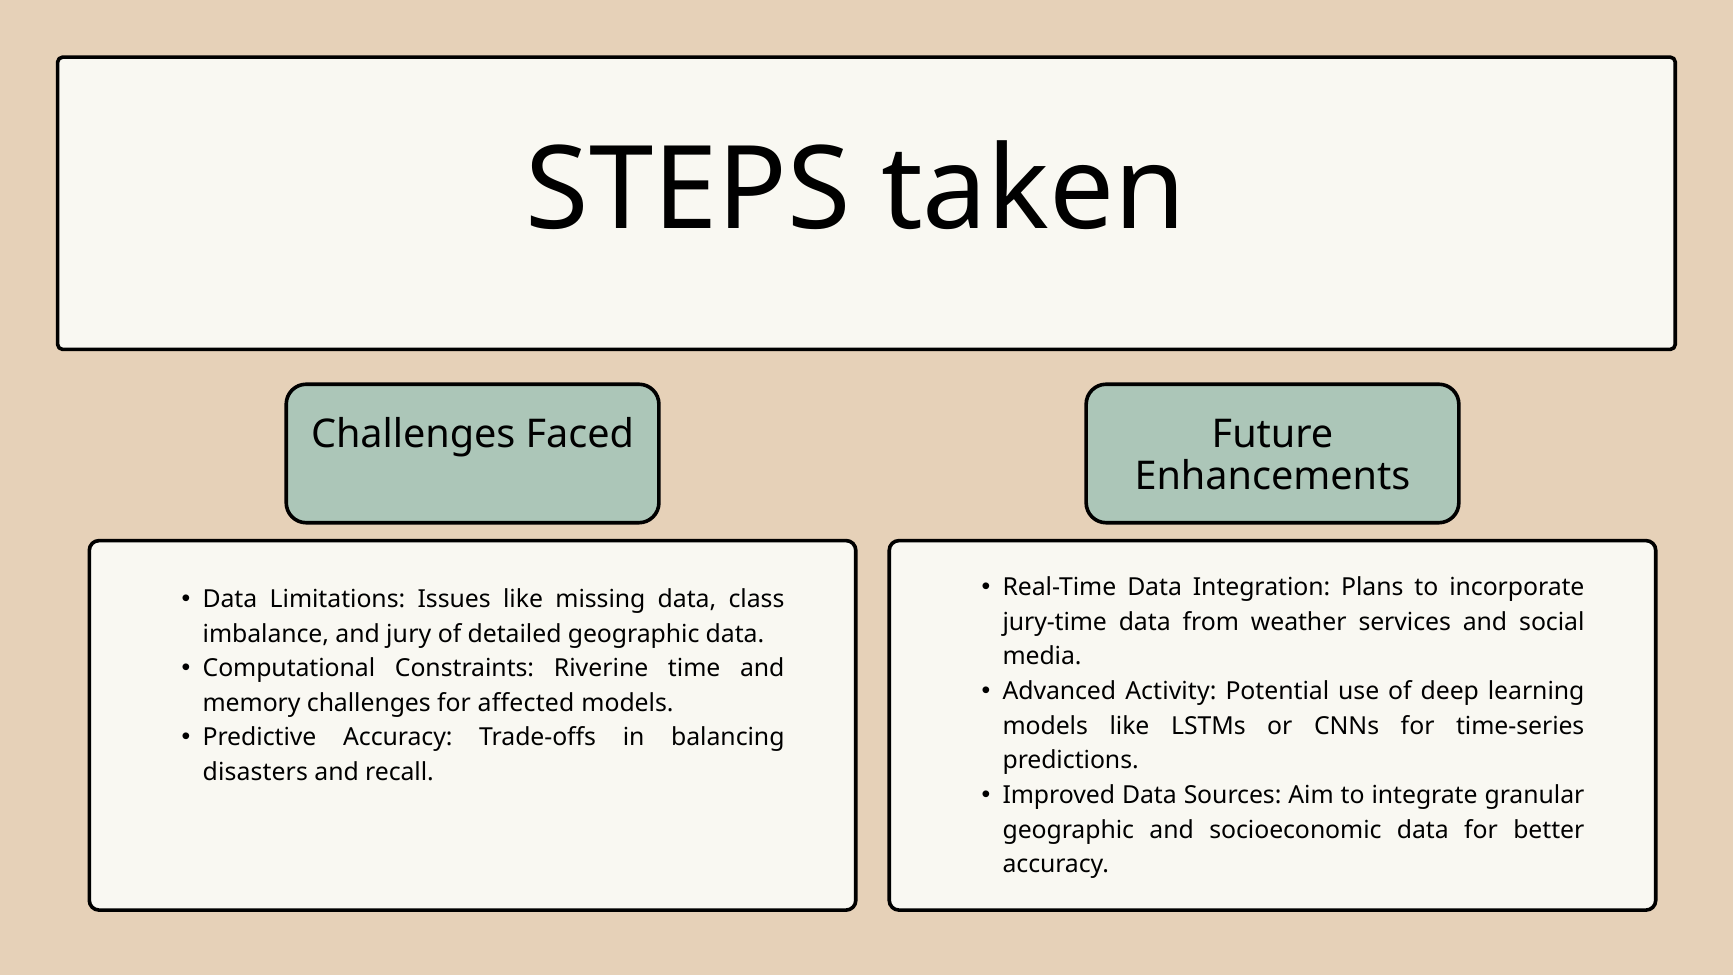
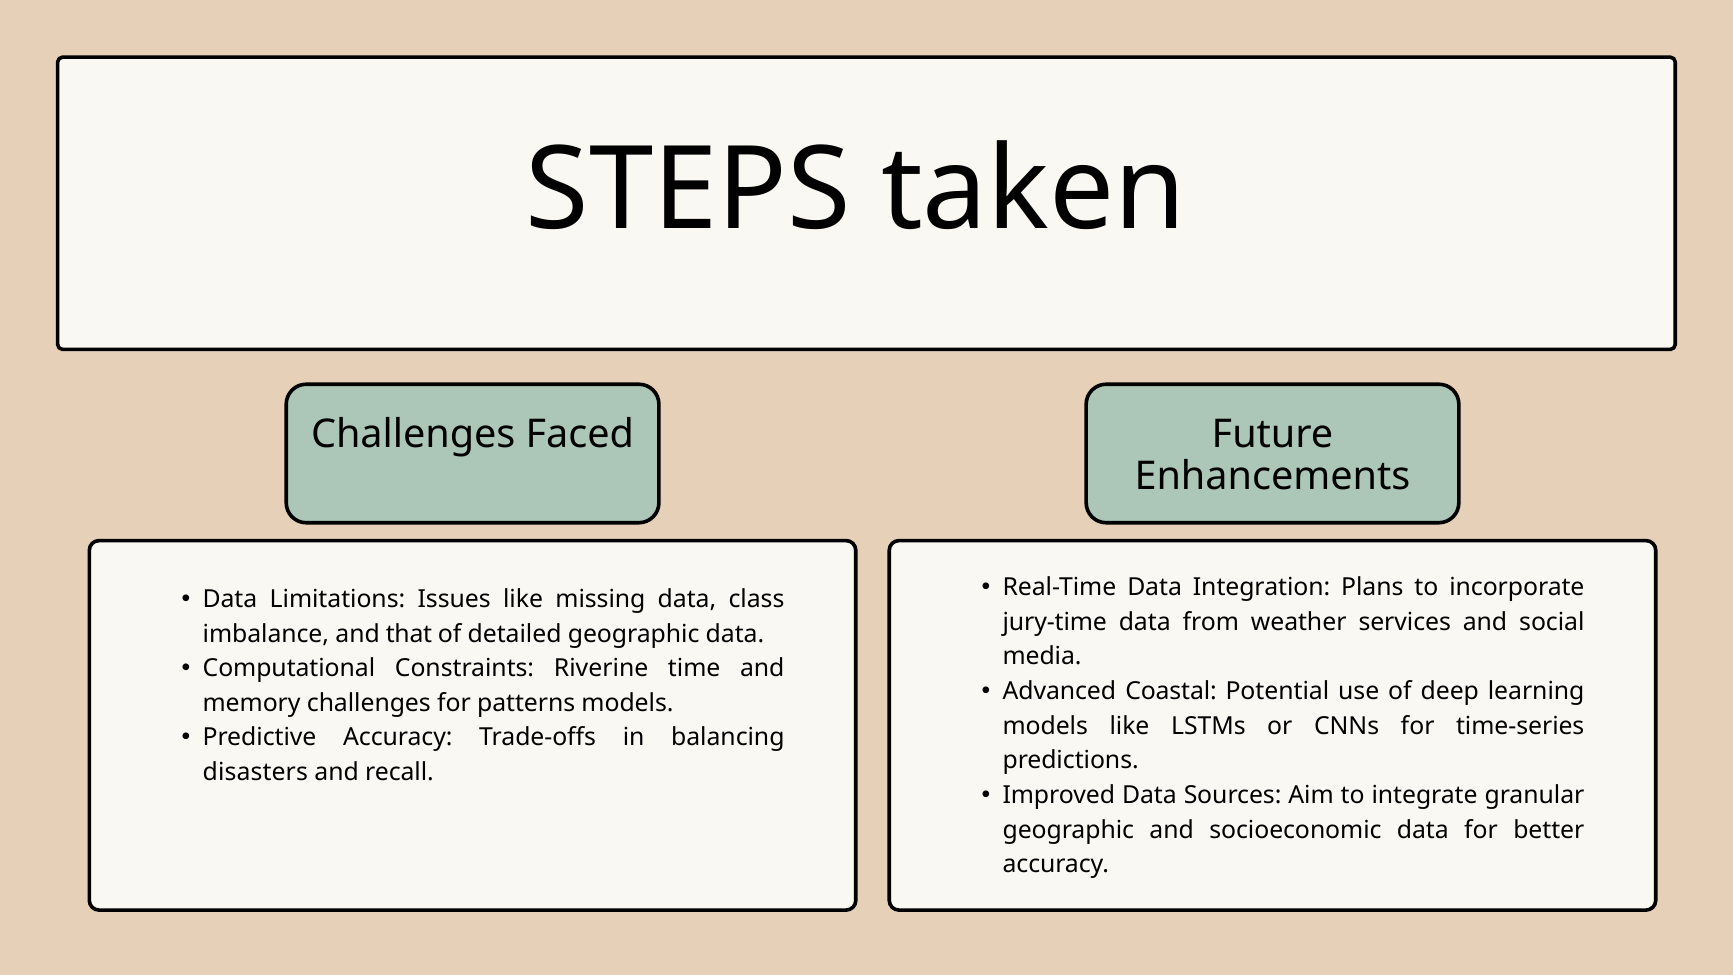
jury: jury -> that
Activity: Activity -> Coastal
affected: affected -> patterns
